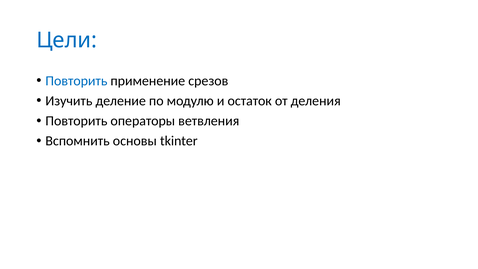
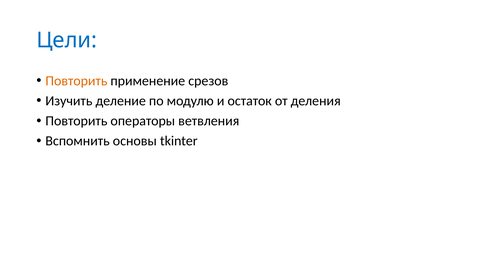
Повторить at (76, 81) colour: blue -> orange
